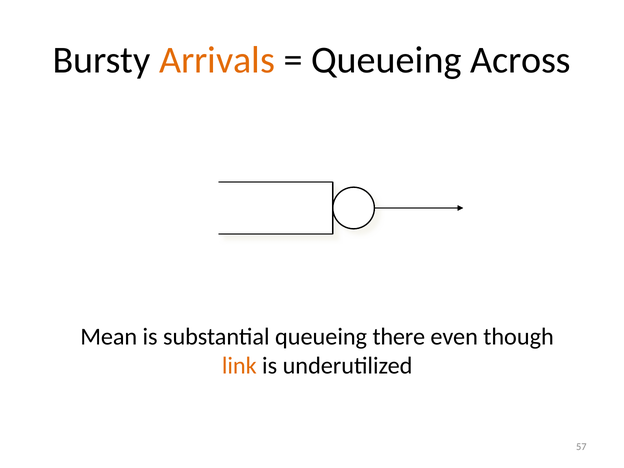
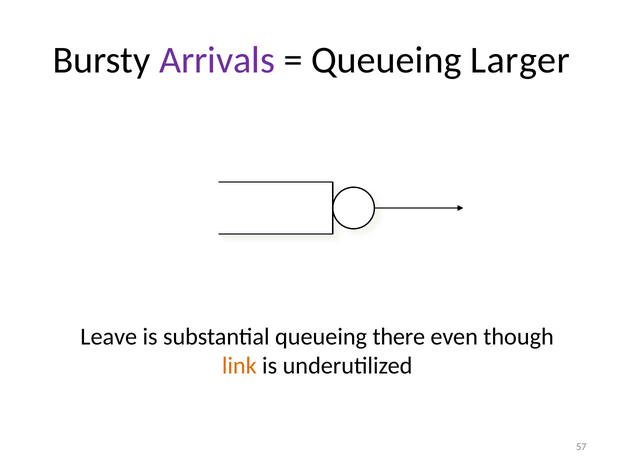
Arrivals colour: orange -> purple
Across: Across -> Larger
Mean: Mean -> Leave
